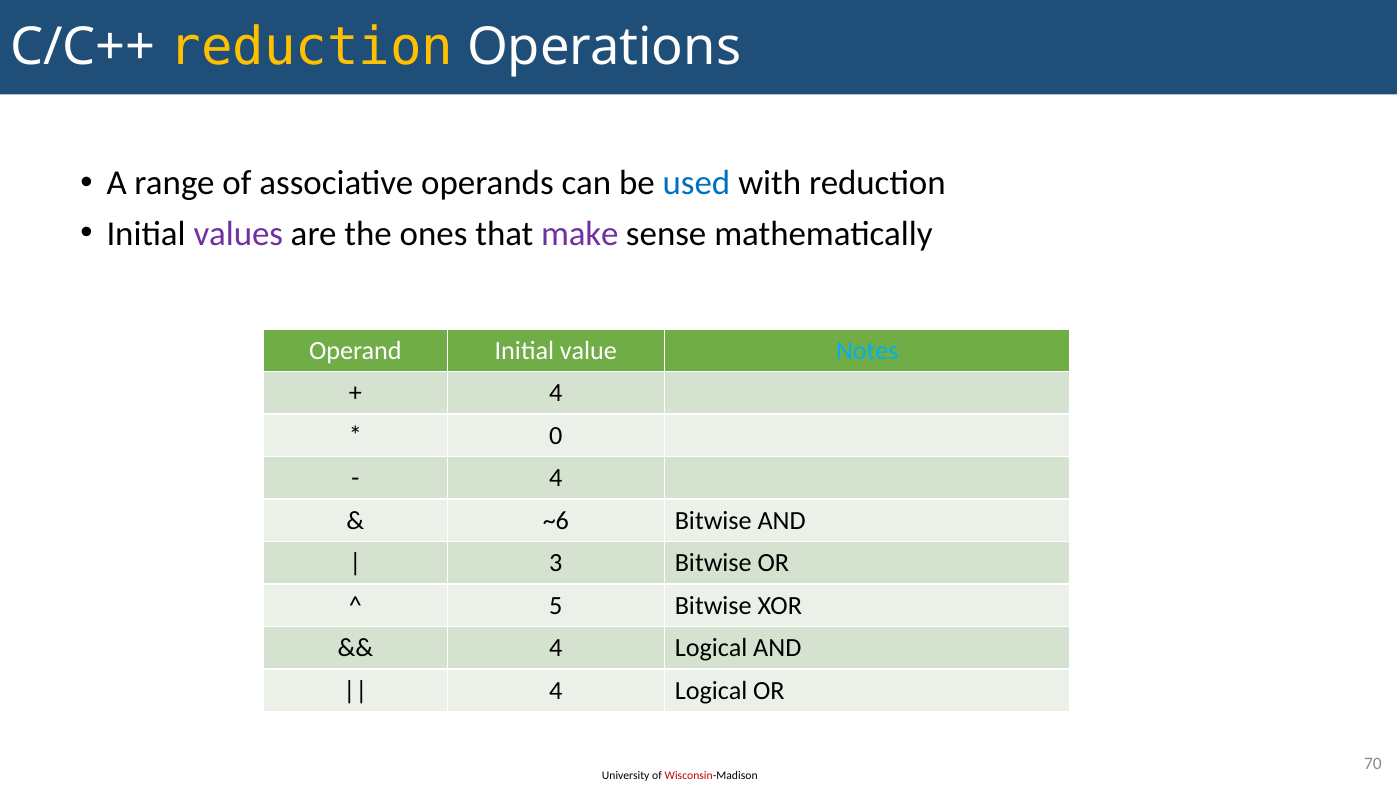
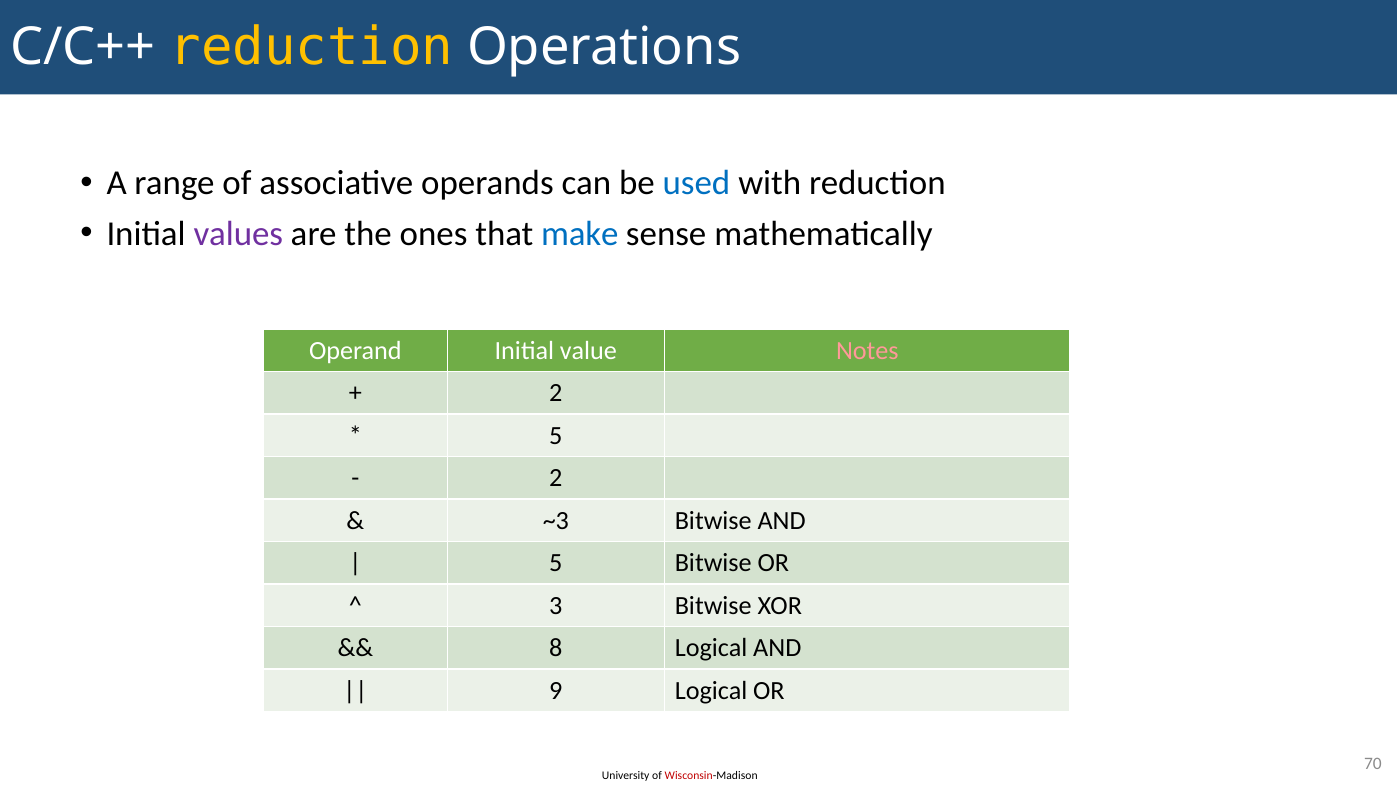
make colour: purple -> blue
Notes colour: light blue -> pink
4 at (556, 393): 4 -> 2
0 at (556, 435): 0 -> 5
4 at (556, 478): 4 -> 2
~6: ~6 -> ~3
3 at (556, 563): 3 -> 5
5: 5 -> 3
4 at (556, 648): 4 -> 8
4 at (556, 690): 4 -> 9
